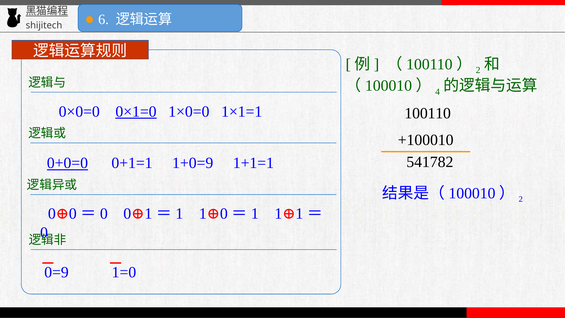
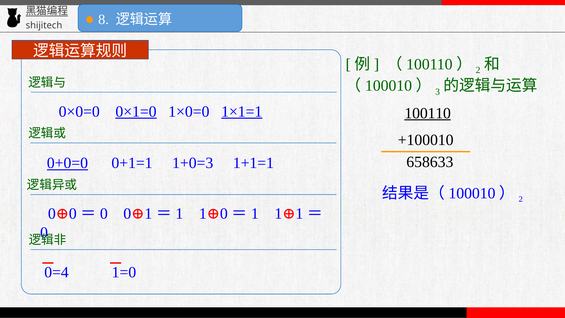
6: 6 -> 8
4: 4 -> 3
1×1=1 underline: none -> present
100110 underline: none -> present
541782: 541782 -> 658633
1+0=9: 1+0=9 -> 1+0=3
0=9: 0=9 -> 0=4
